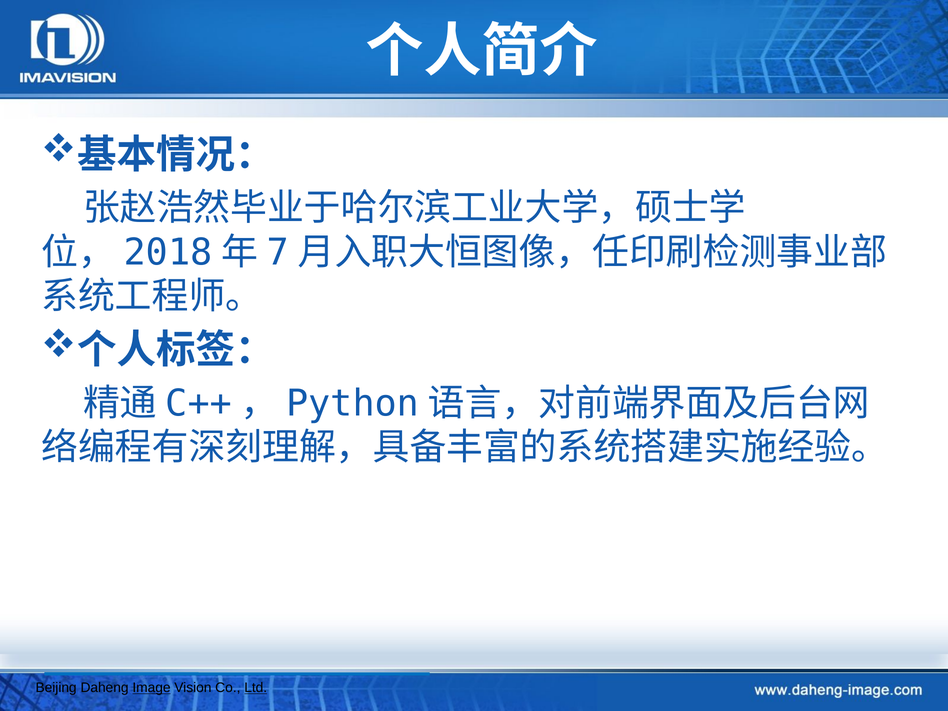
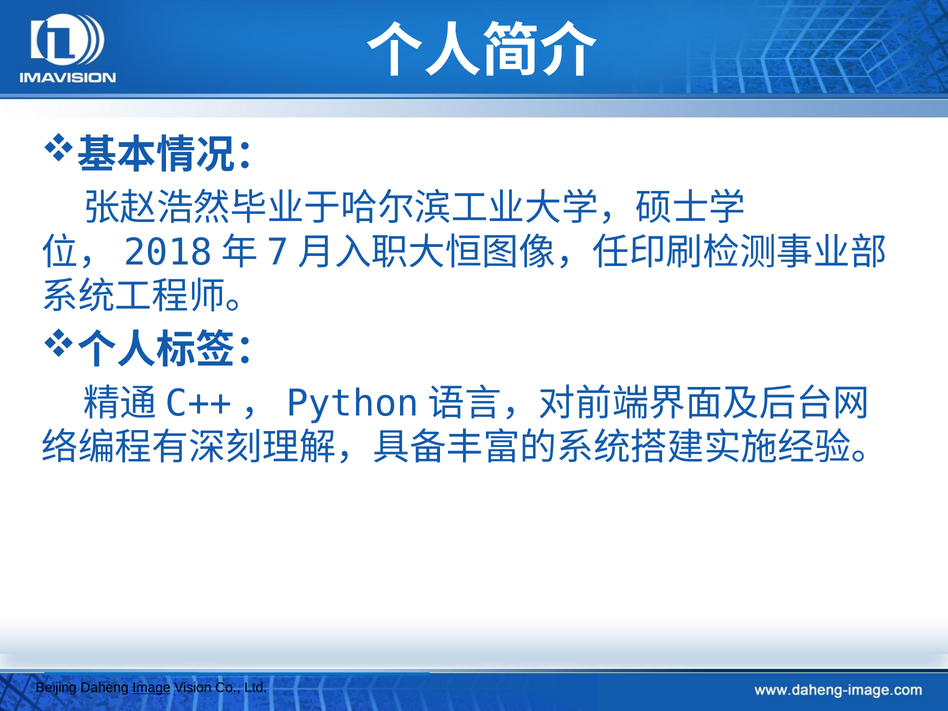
Ltd underline: present -> none
